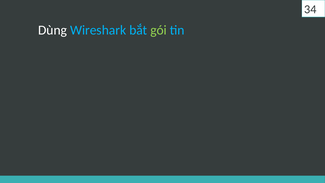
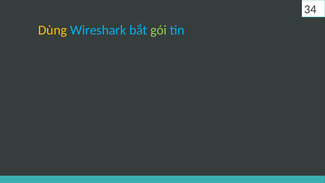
Dùng colour: white -> yellow
